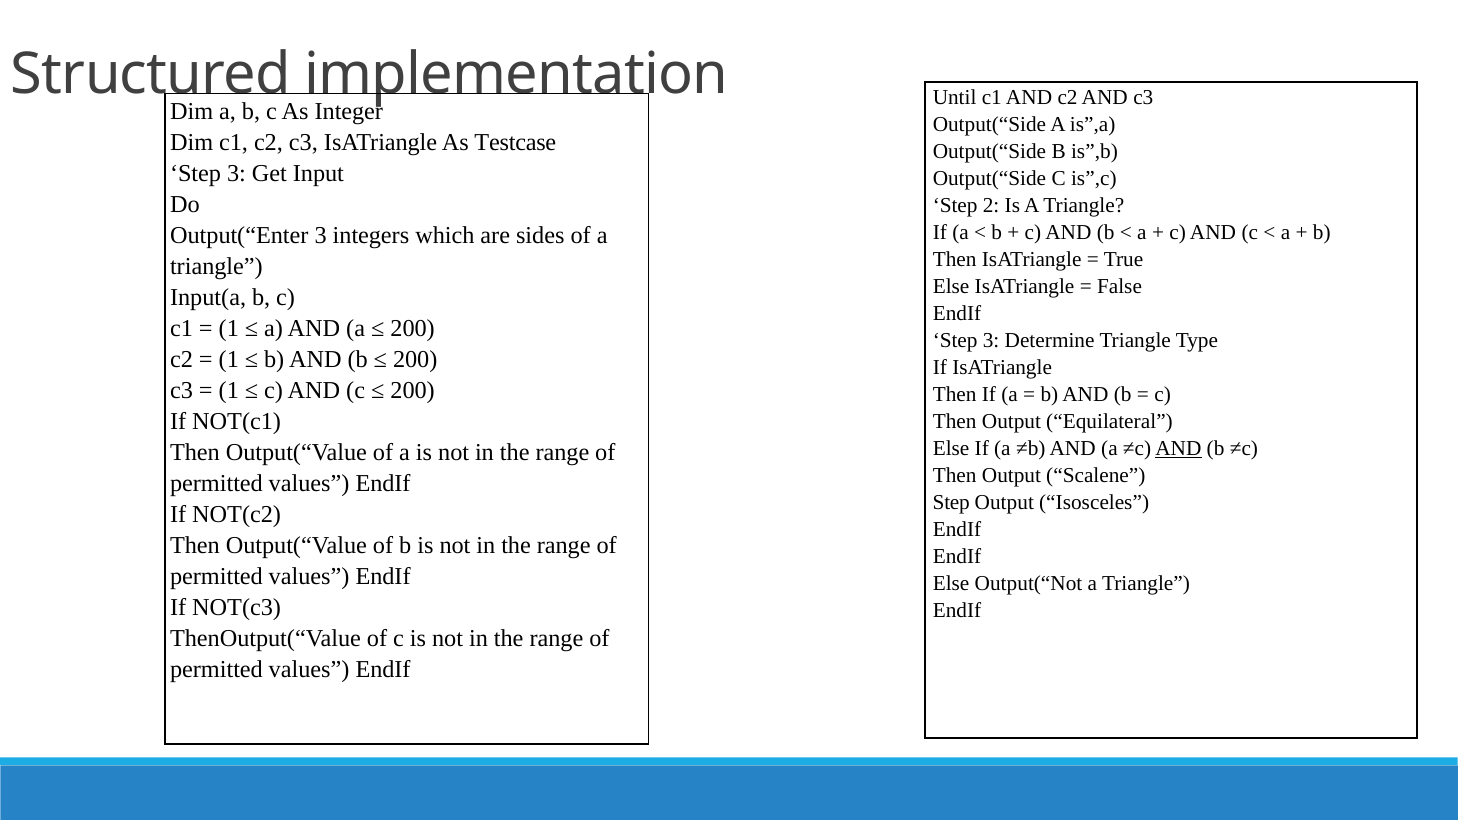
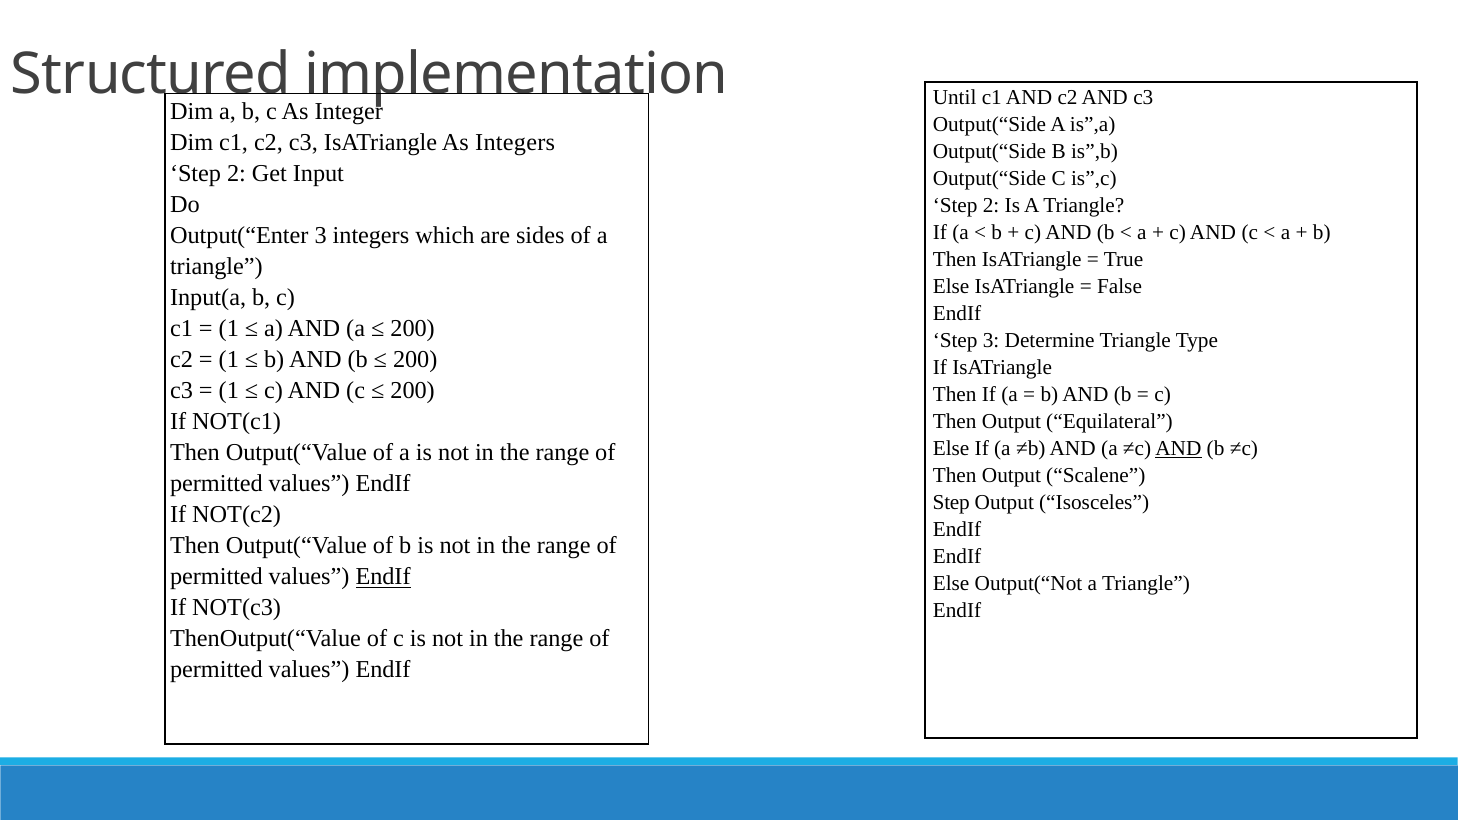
As Testcase: Testcase -> Integers
3 at (237, 173): 3 -> 2
EndIf at (383, 577) underline: none -> present
